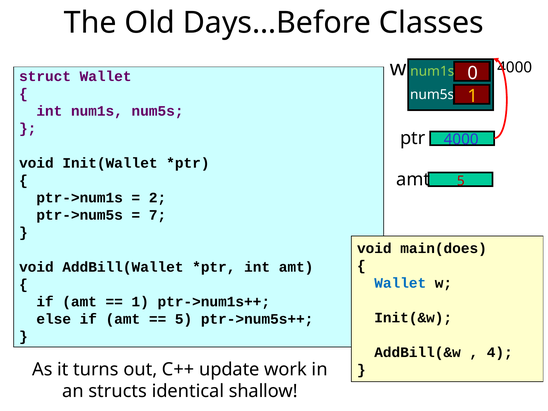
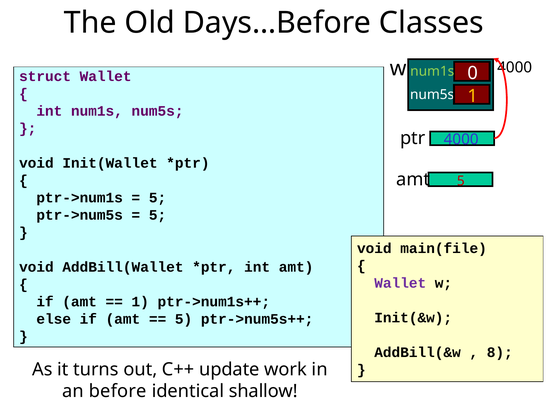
2 at (158, 198): 2 -> 5
7 at (158, 215): 7 -> 5
main(does: main(does -> main(file
Wallet at (400, 283) colour: blue -> purple
4: 4 -> 8
an structs: structs -> before
